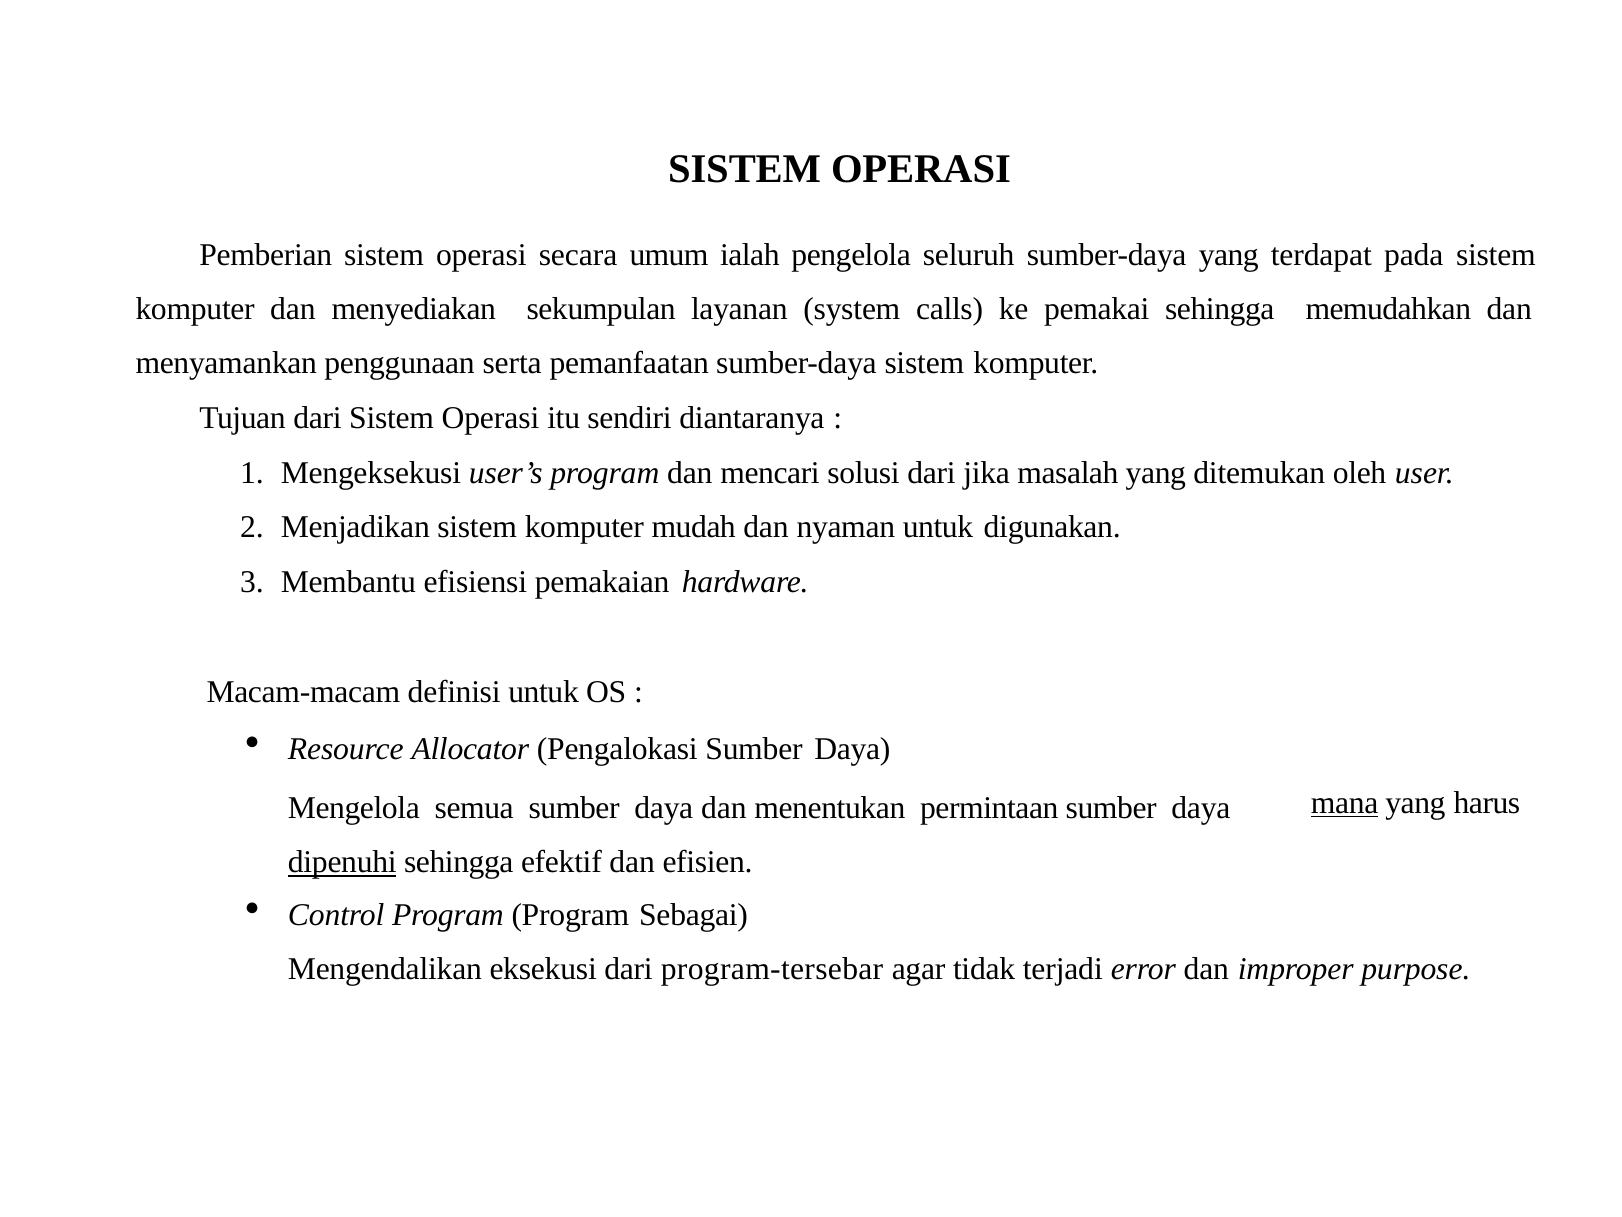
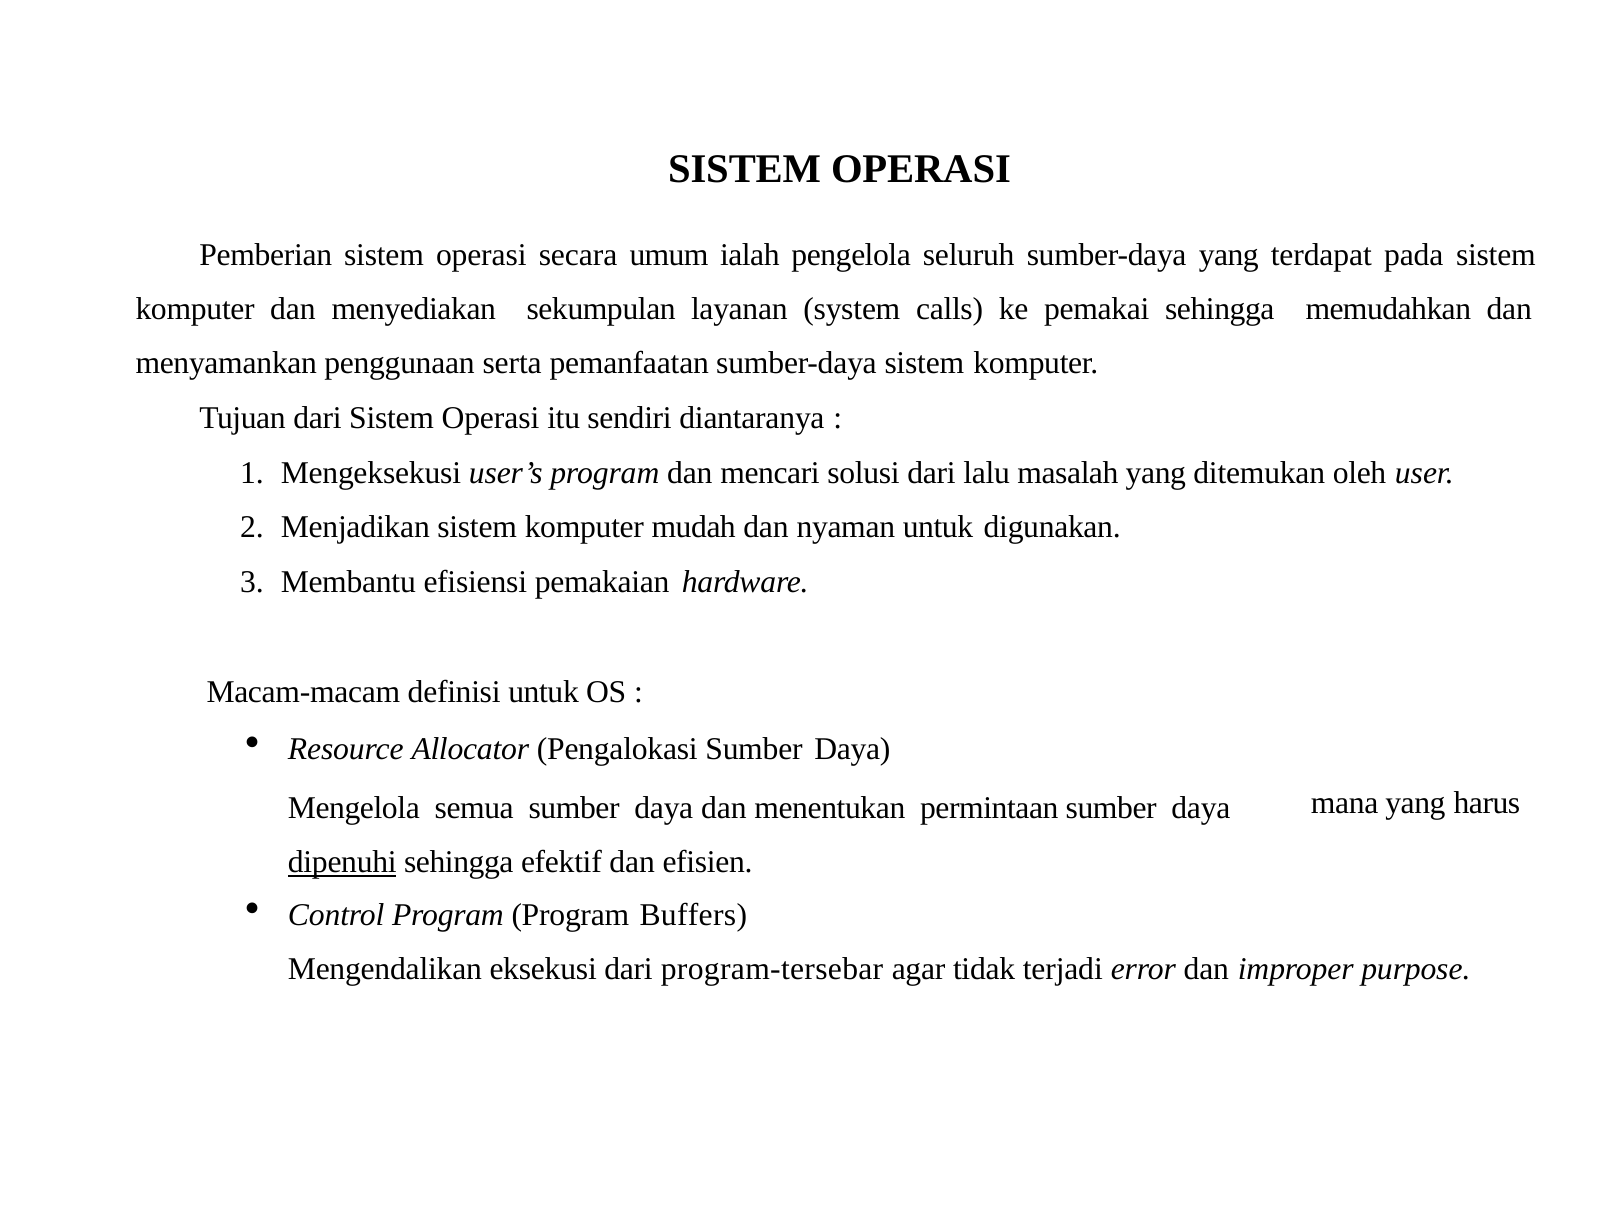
jika: jika -> lalu
mana underline: present -> none
Sebagai: Sebagai -> Buffers
